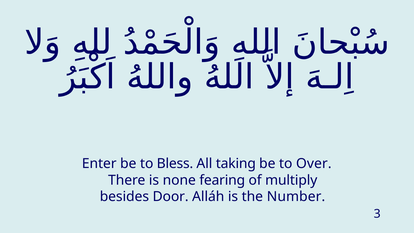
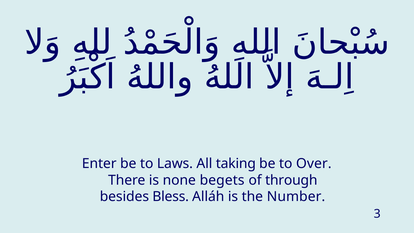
Bless: Bless -> Laws
fearing: fearing -> begets
multiply: multiply -> through
Door: Door -> Bless
